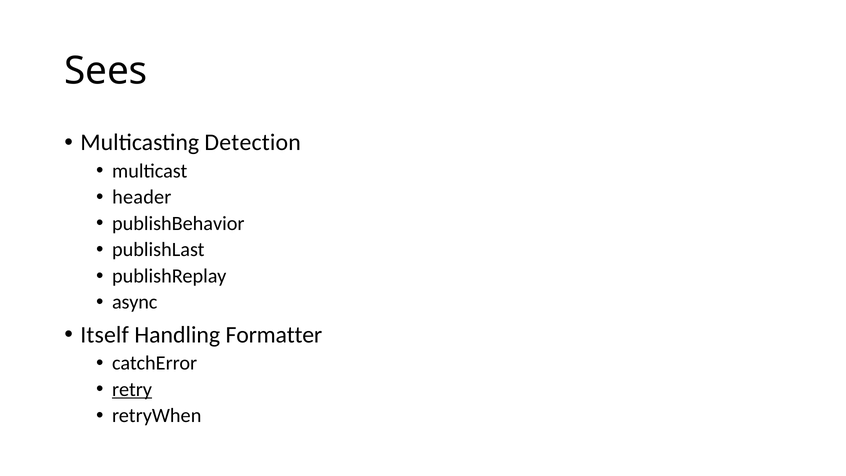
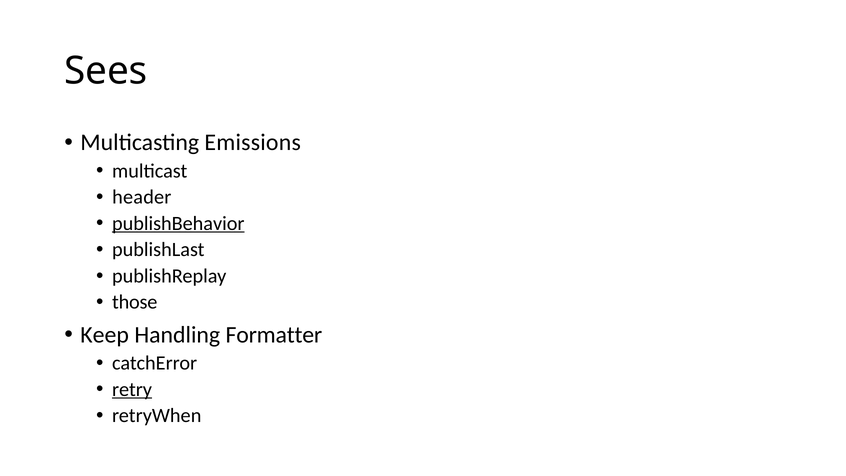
Detection: Detection -> Emissions
publishBehavior underline: none -> present
async: async -> those
Itself: Itself -> Keep
